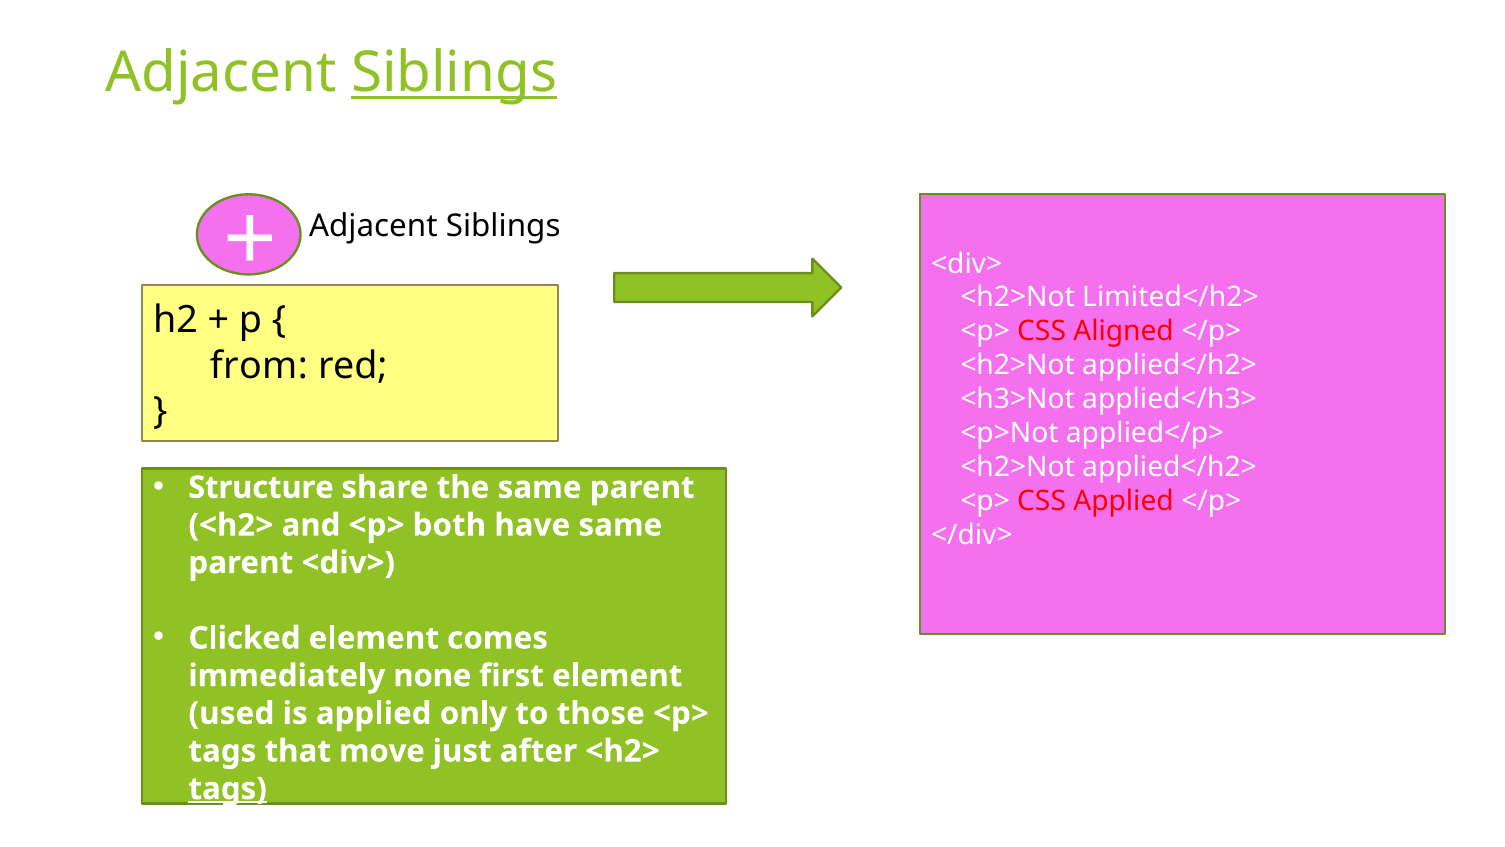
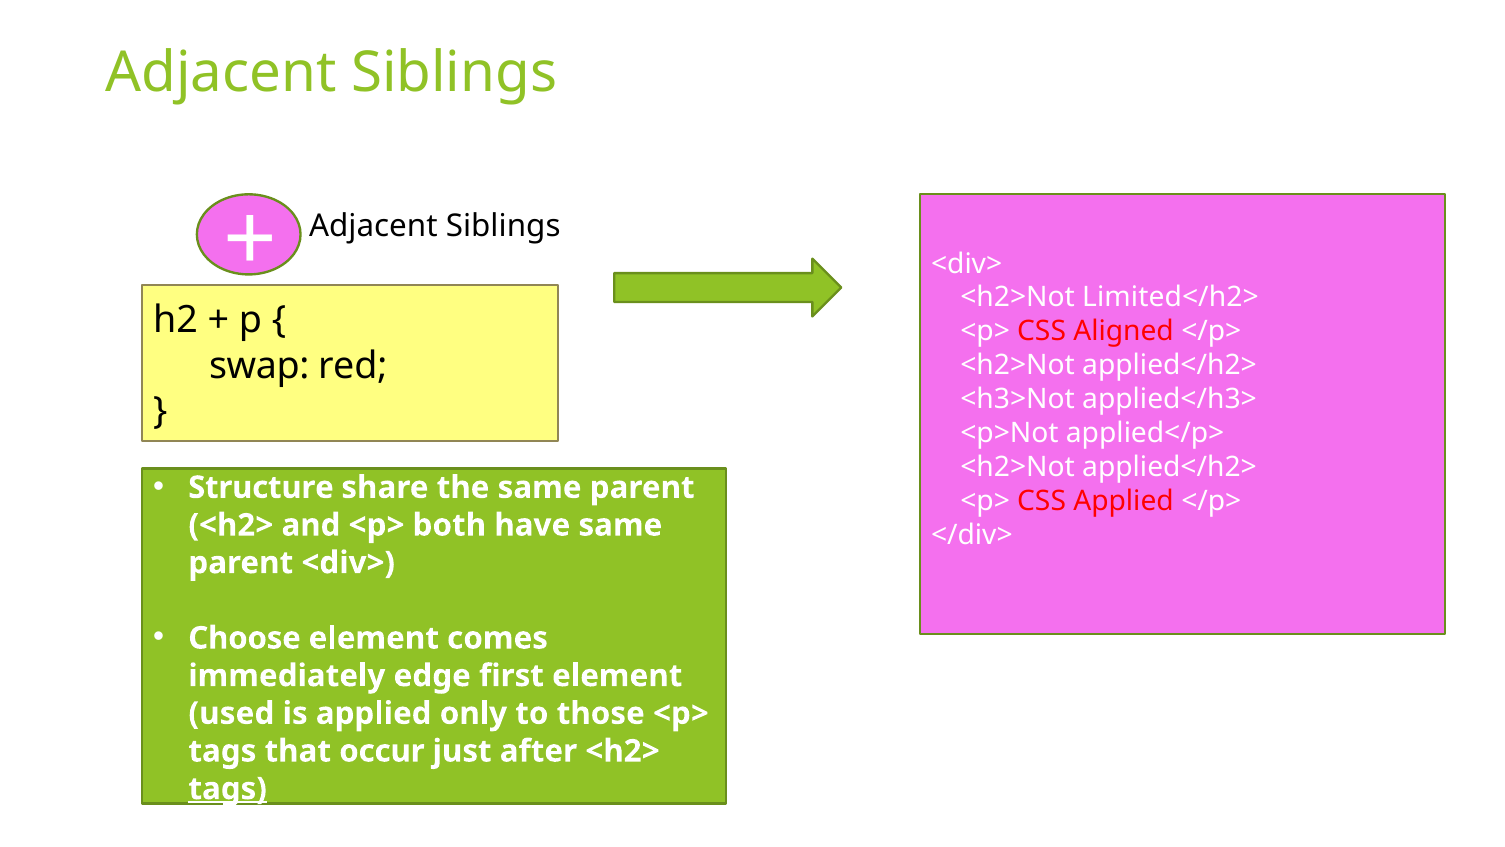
Siblings at (454, 73) underline: present -> none
from: from -> swap
Clicked: Clicked -> Choose
none: none -> edge
move: move -> occur
